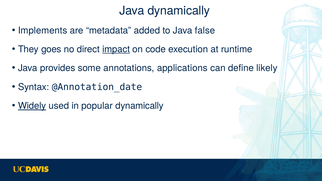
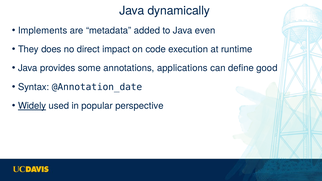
false: false -> even
goes: goes -> does
impact underline: present -> none
likely: likely -> good
popular dynamically: dynamically -> perspective
